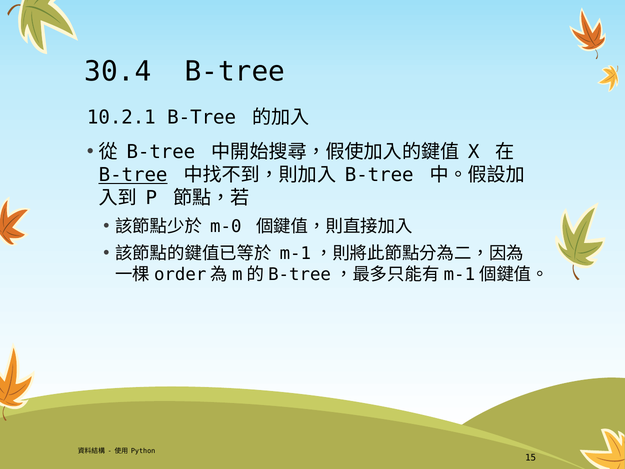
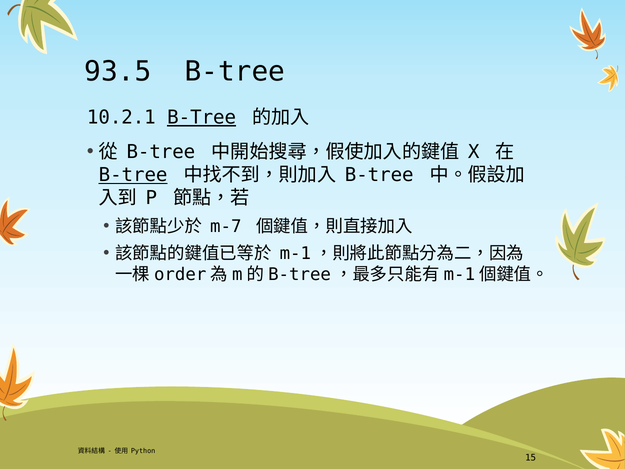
30.4: 30.4 -> 93.5
B-Tree at (202, 117) underline: none -> present
m-0: m-0 -> m-7
